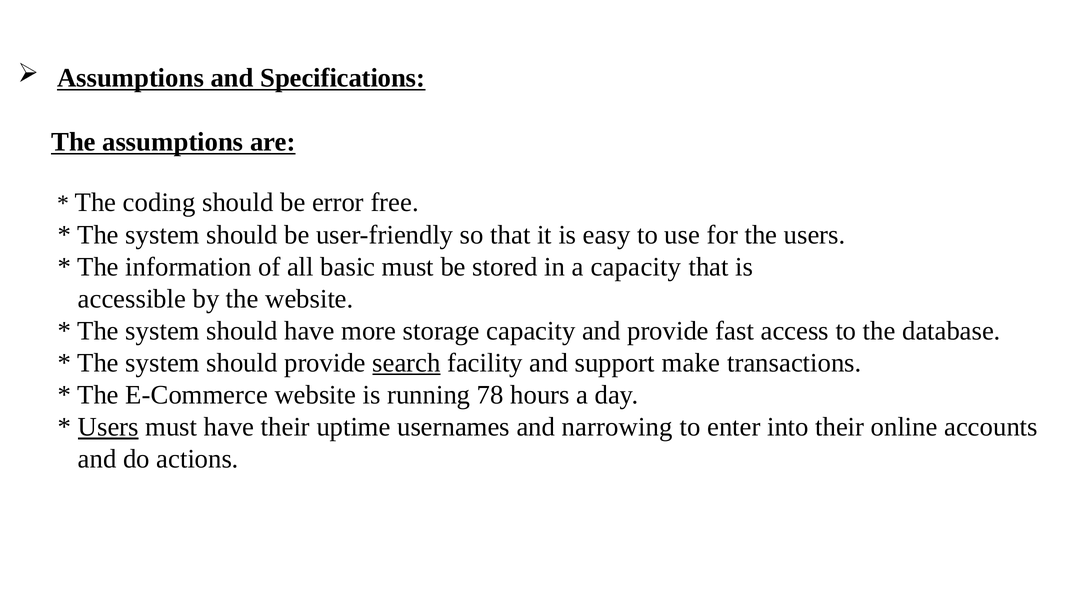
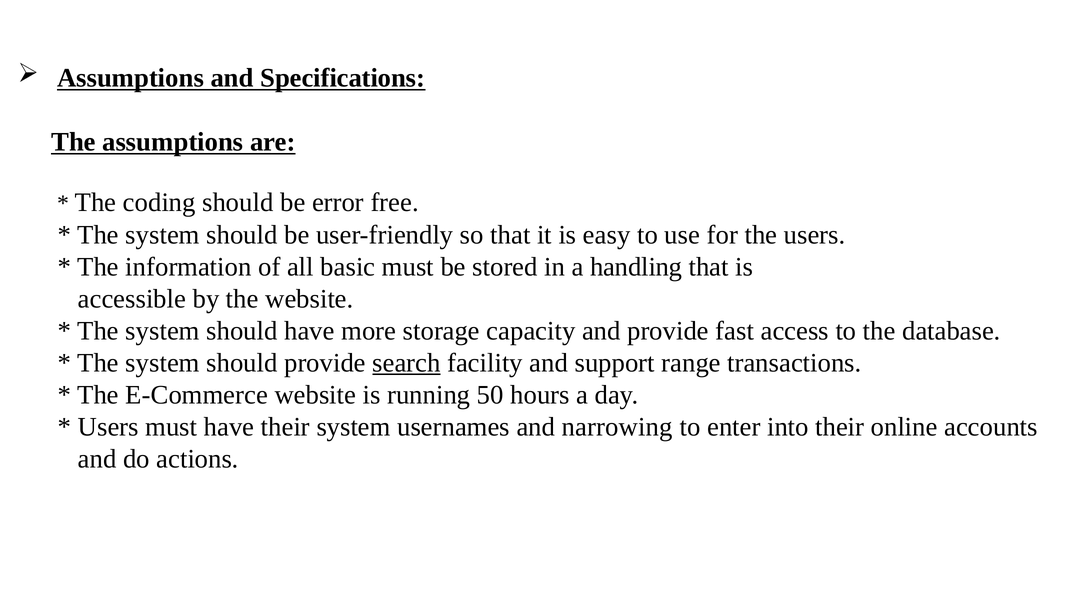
a capacity: capacity -> handling
make: make -> range
78: 78 -> 50
Users at (108, 427) underline: present -> none
their uptime: uptime -> system
